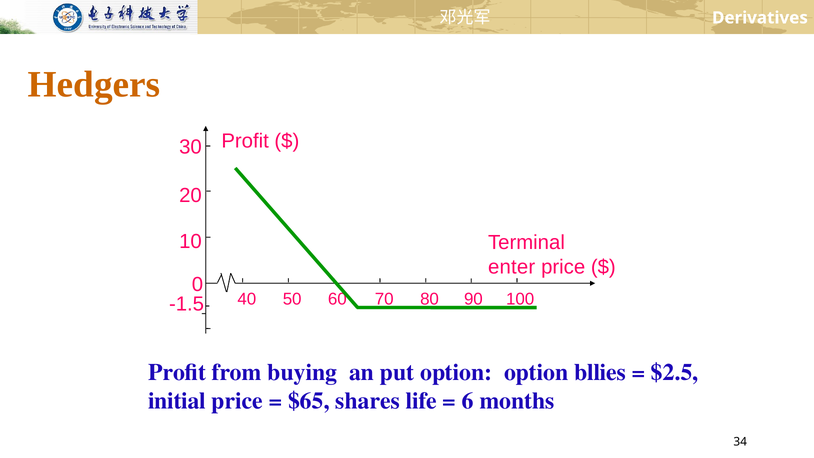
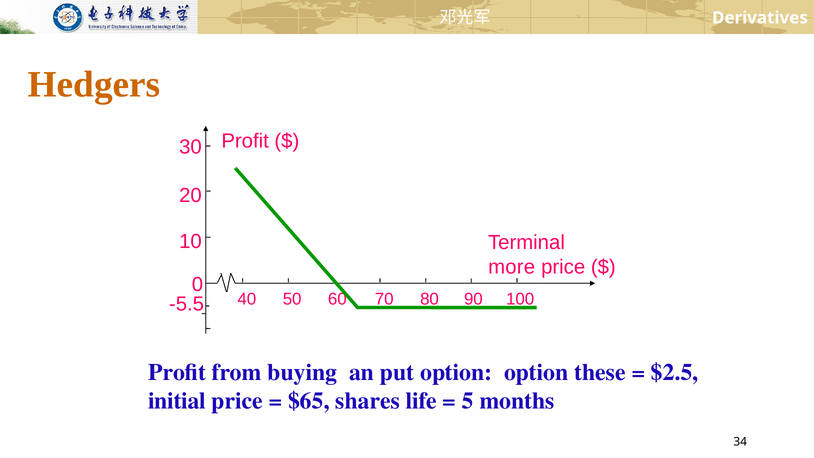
enter: enter -> more
-1.5: -1.5 -> -5.5
bllies: bllies -> these
6: 6 -> 5
